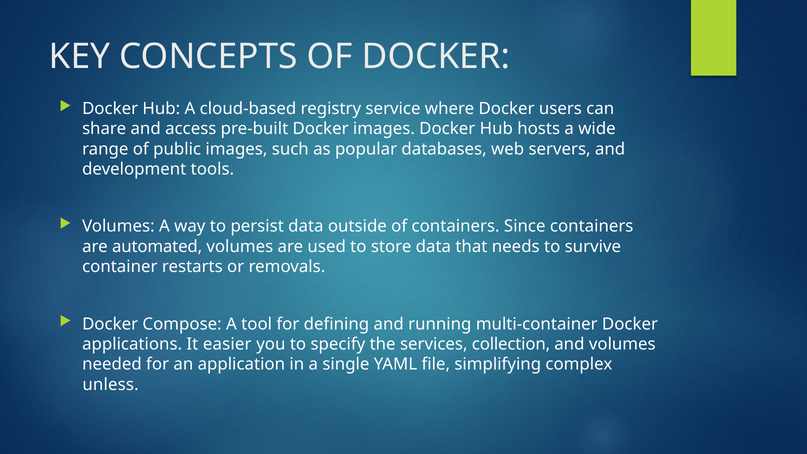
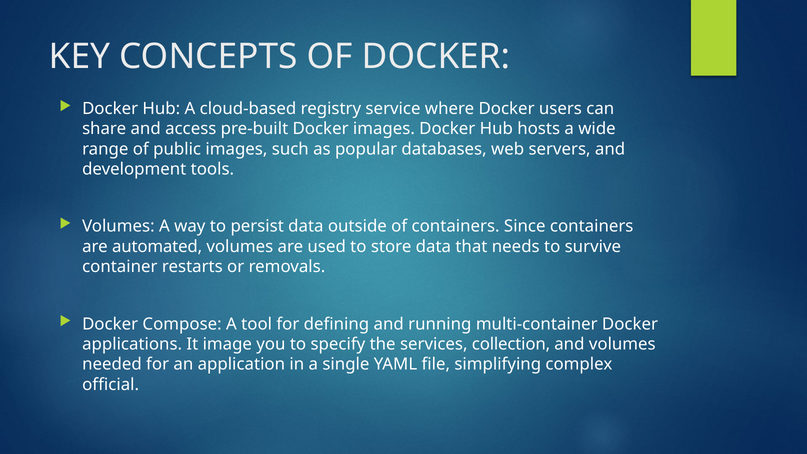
easier: easier -> image
unless: unless -> official
